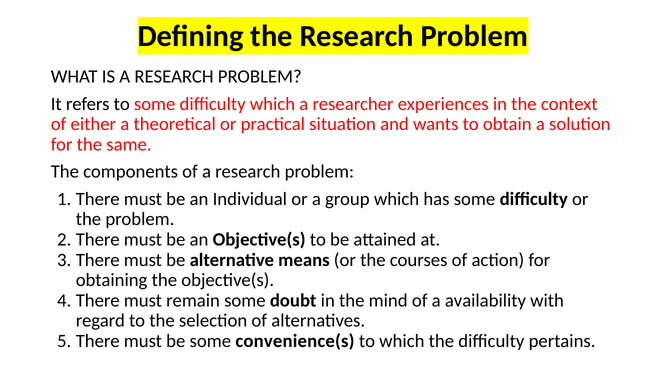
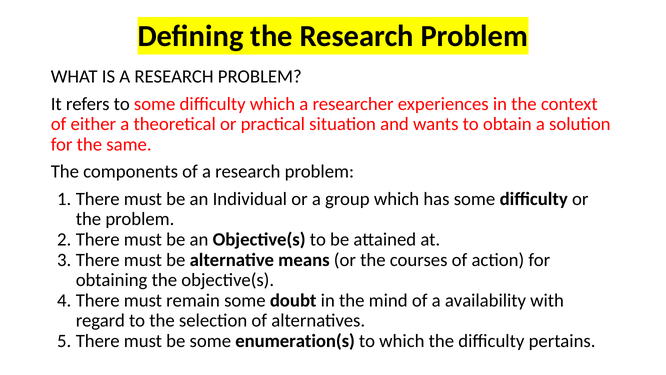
convenience(s: convenience(s -> enumeration(s
